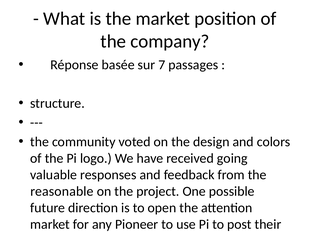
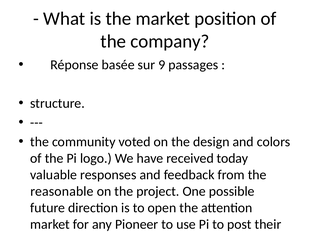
7: 7 -> 9
received going: going -> today
